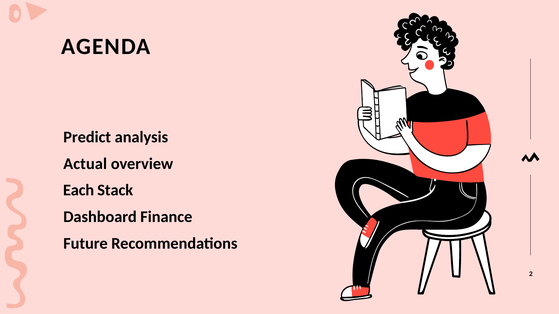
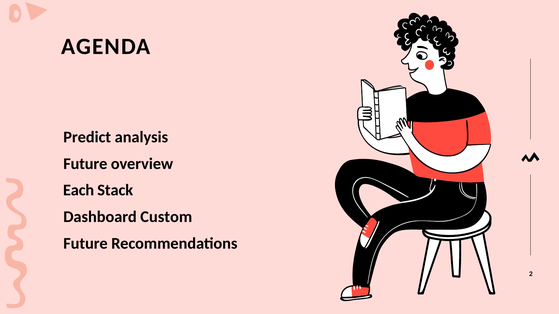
Actual at (85, 164): Actual -> Future
Finance: Finance -> Custom
